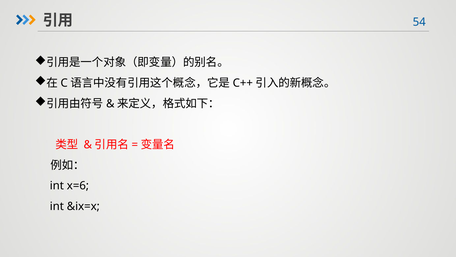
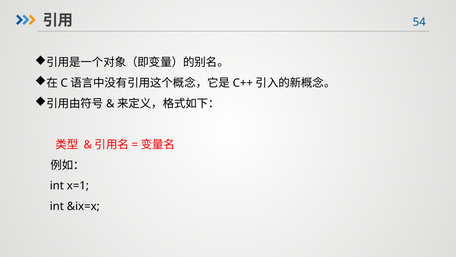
x=6: x=6 -> x=1
